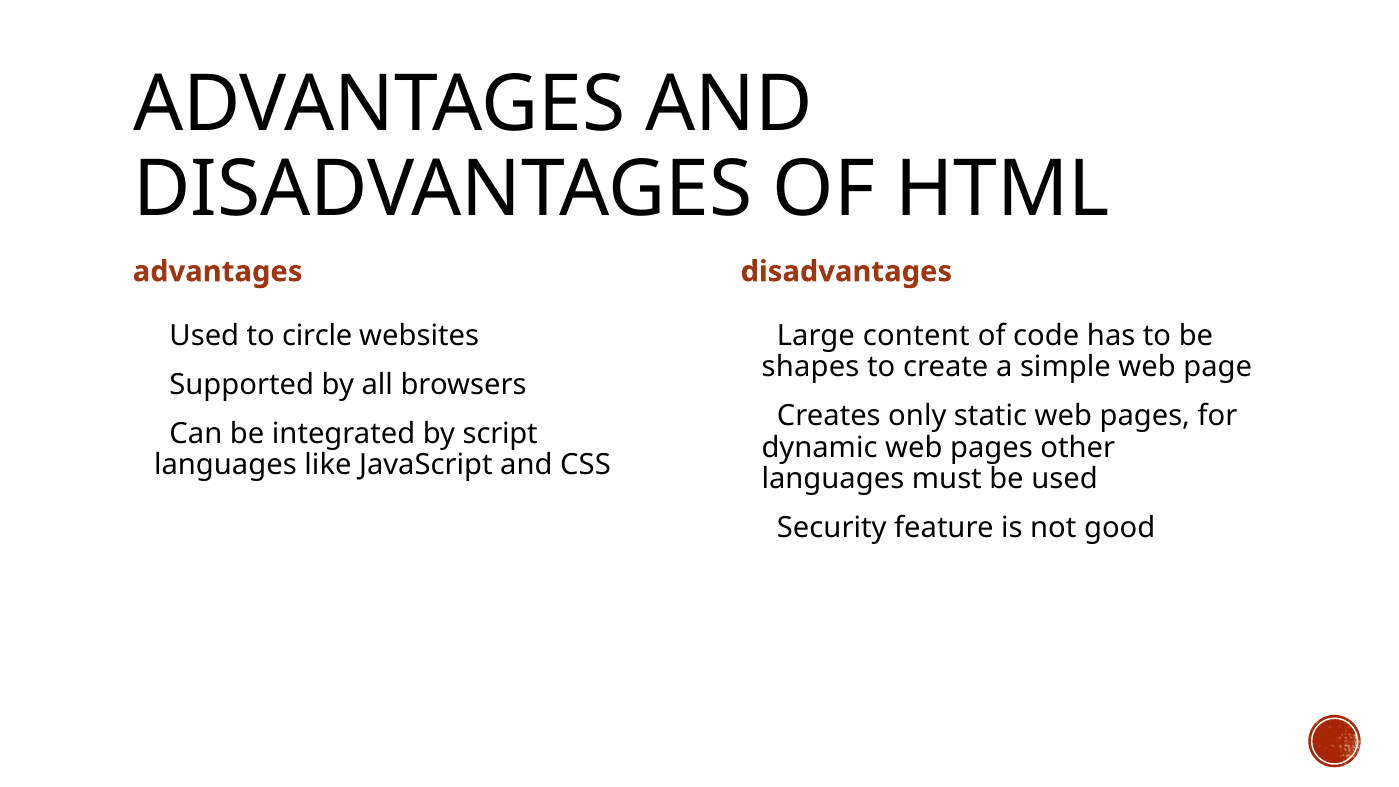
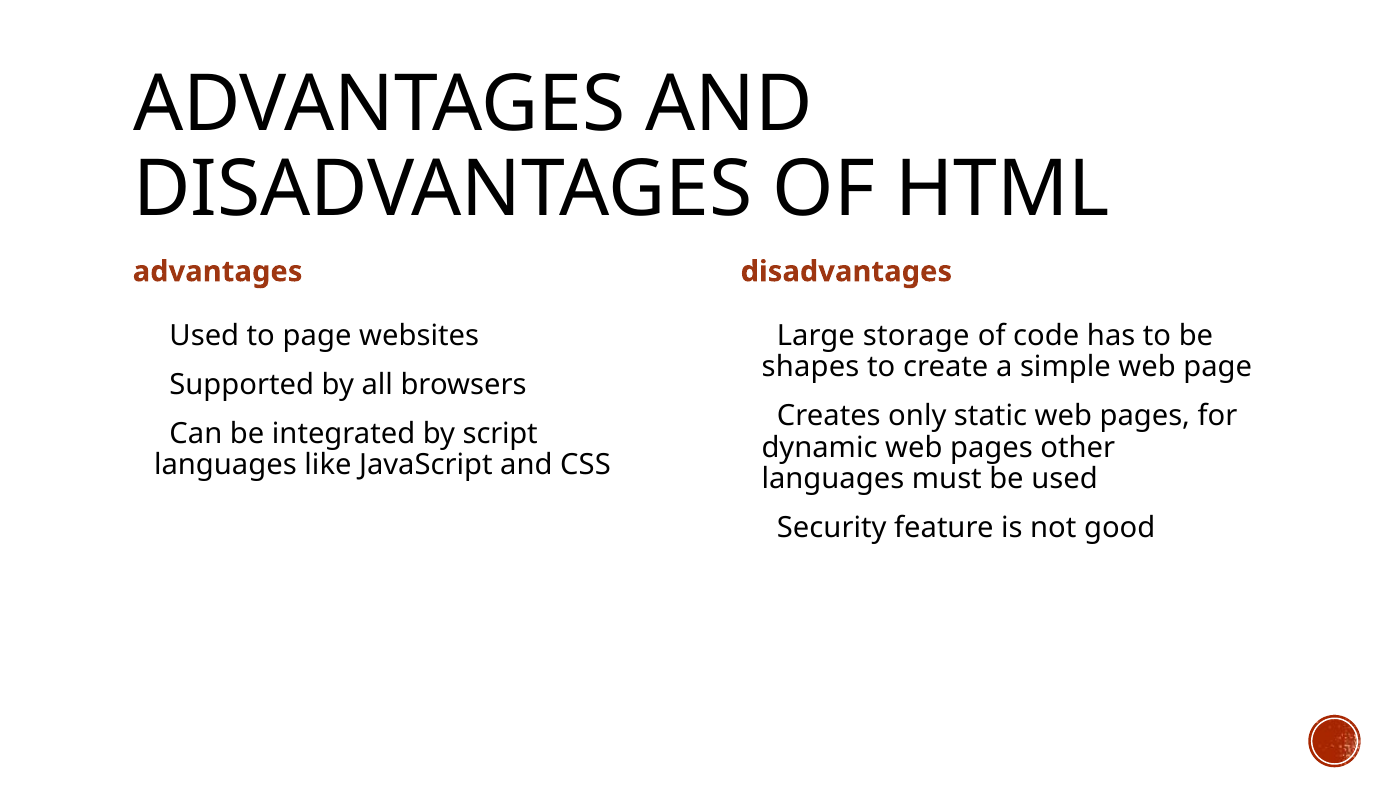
to circle: circle -> page
content: content -> storage
